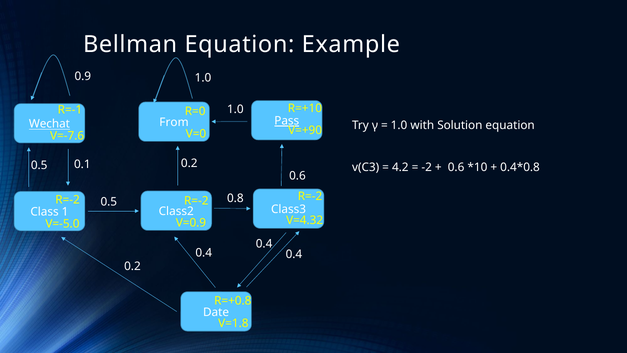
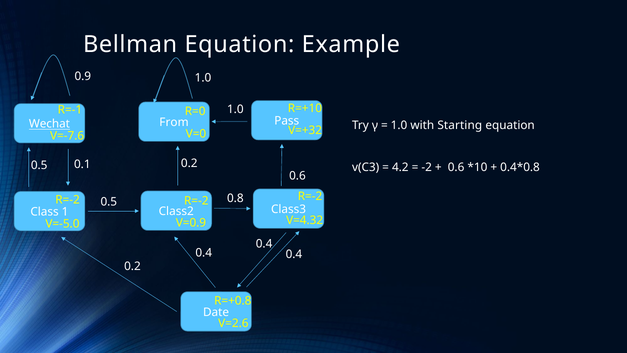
Pass underline: present -> none
Solution: Solution -> Starting
V=+90: V=+90 -> V=+32
V=1.8: V=1.8 -> V=2.6
